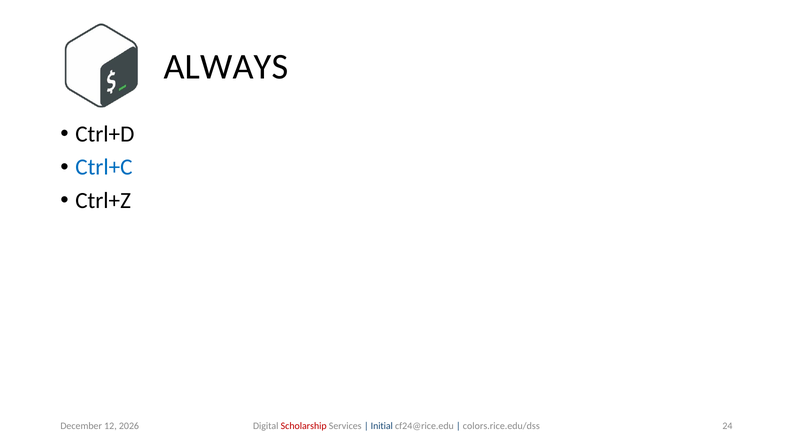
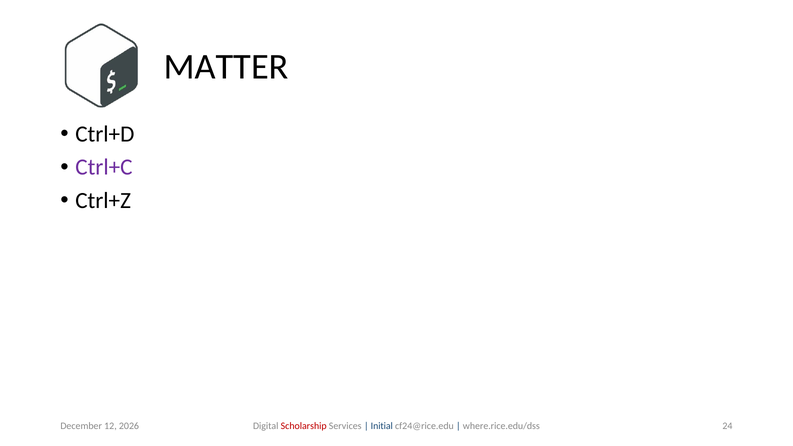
ALWAYS: ALWAYS -> MATTER
Ctrl+C colour: blue -> purple
colors.rice.edu/dss: colors.rice.edu/dss -> where.rice.edu/dss
